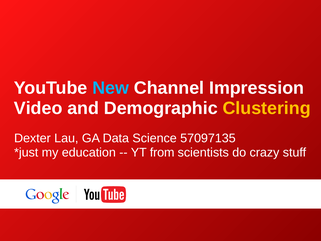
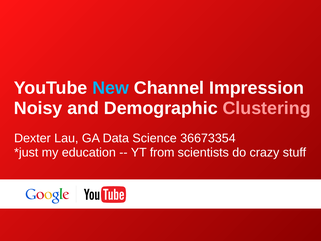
Video: Video -> Noisy
Clustering colour: yellow -> pink
57097135: 57097135 -> 36673354
